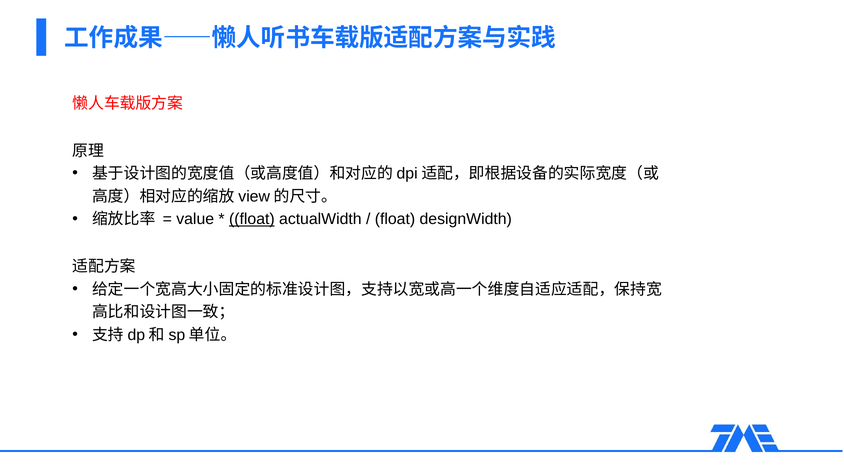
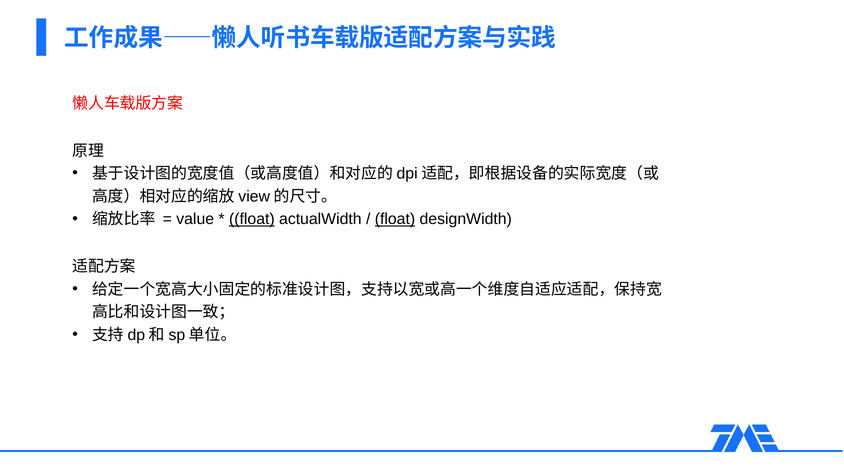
float at (395, 219) underline: none -> present
